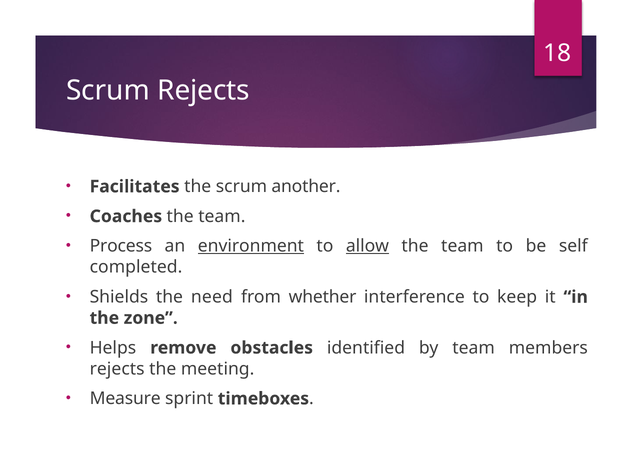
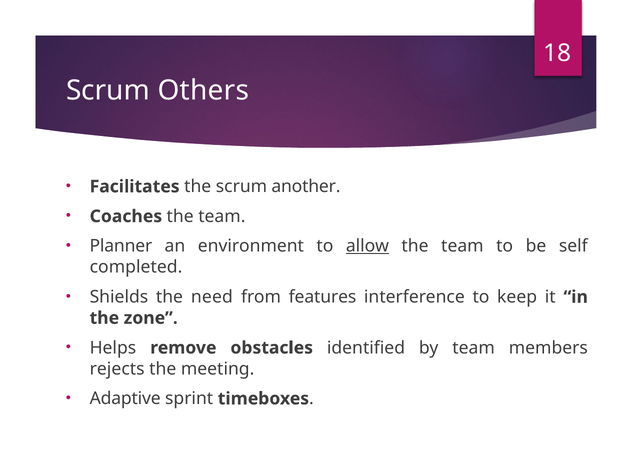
Scrum Rejects: Rejects -> Others
Process: Process -> Planner
environment underline: present -> none
whether: whether -> features
Measure: Measure -> Adaptive
